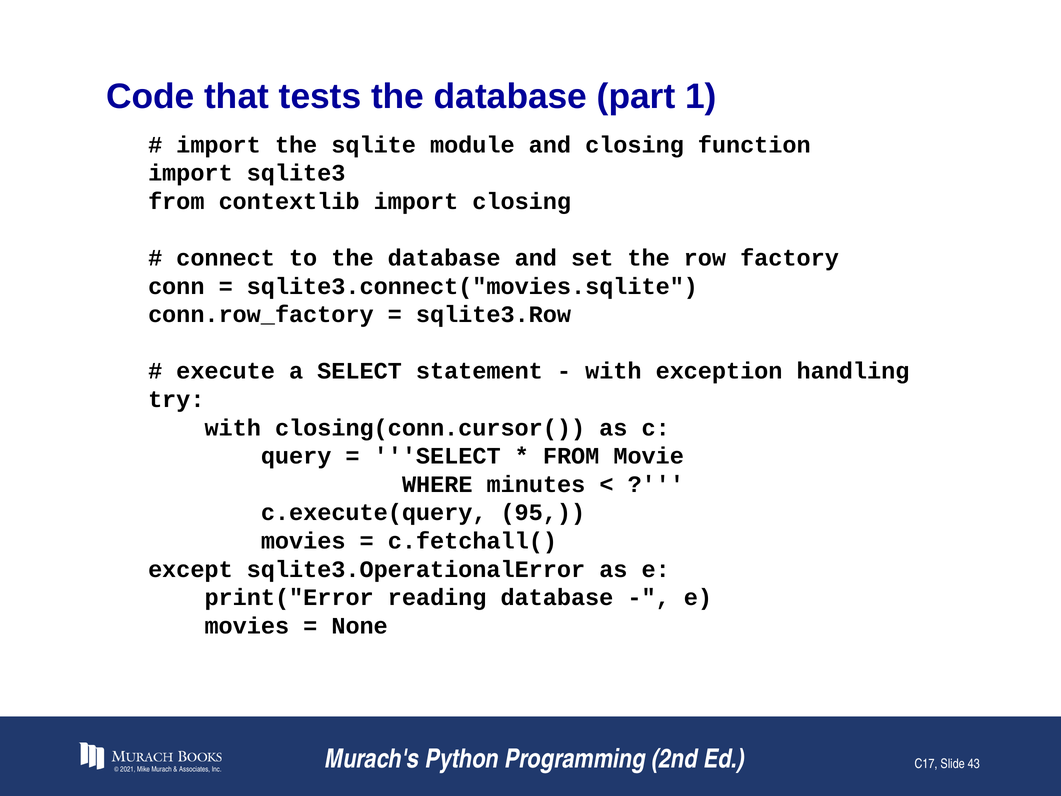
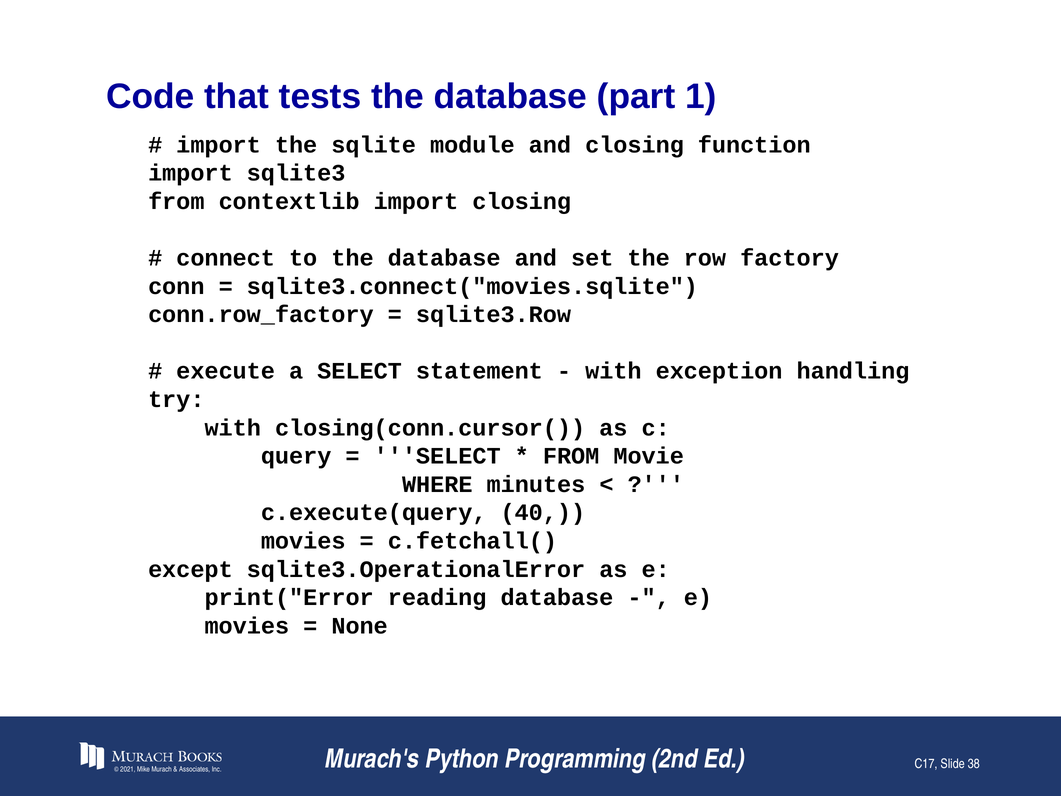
95: 95 -> 40
43: 43 -> 38
